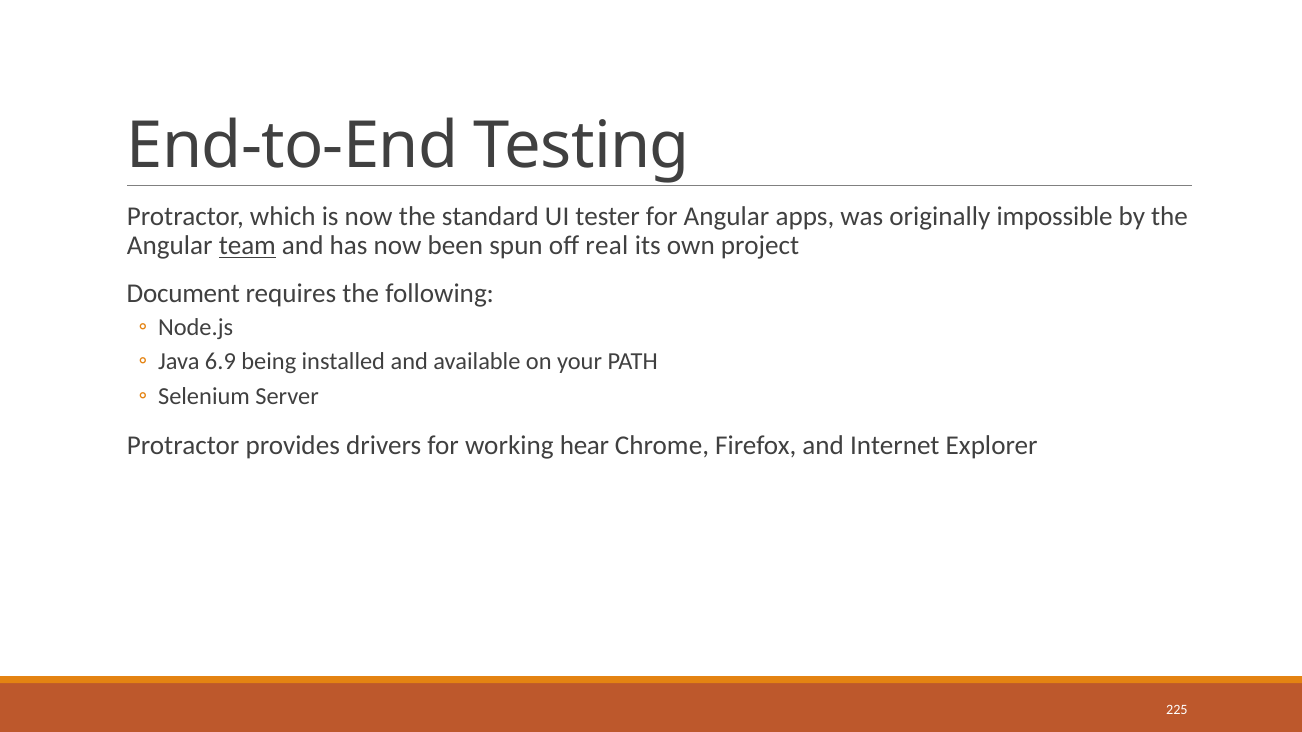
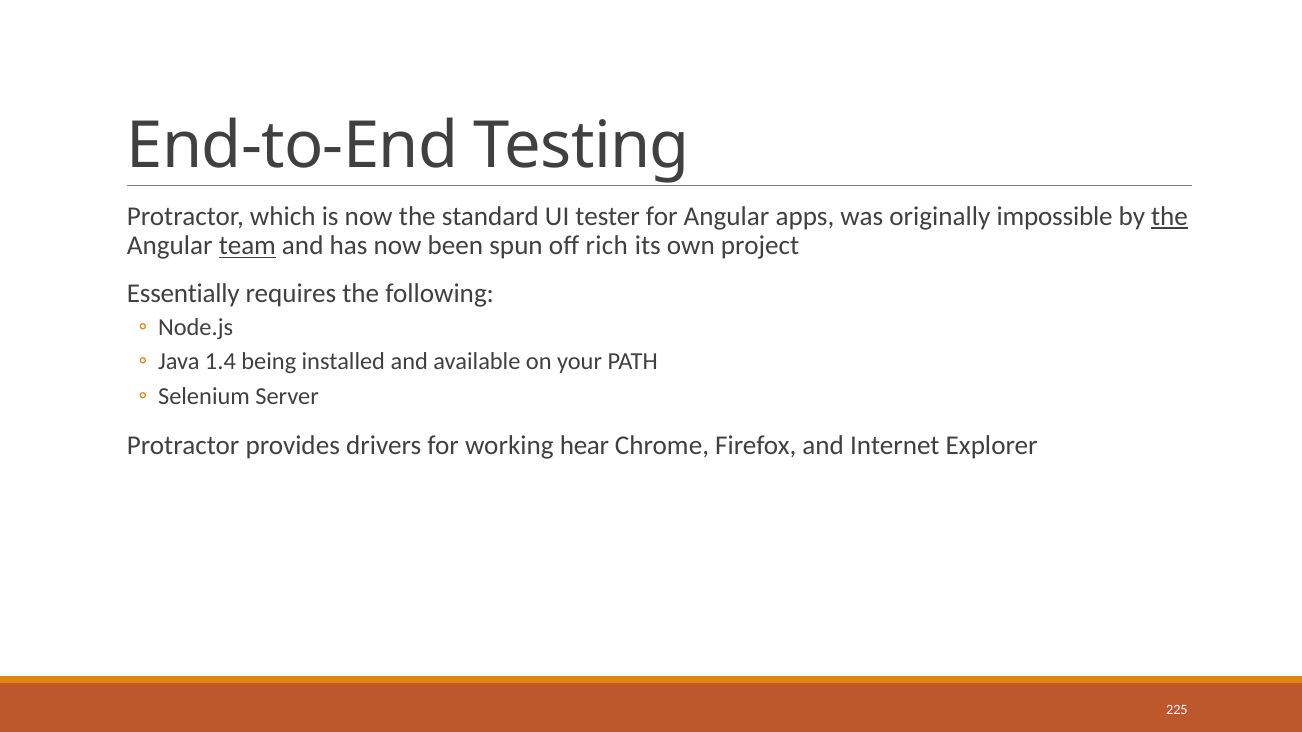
the at (1170, 217) underline: none -> present
real: real -> rich
Document: Document -> Essentially
6.9: 6.9 -> 1.4
